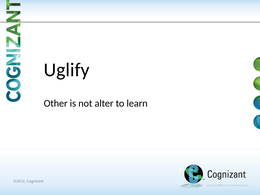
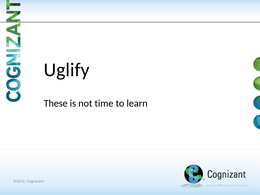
Other: Other -> These
alter: alter -> time
